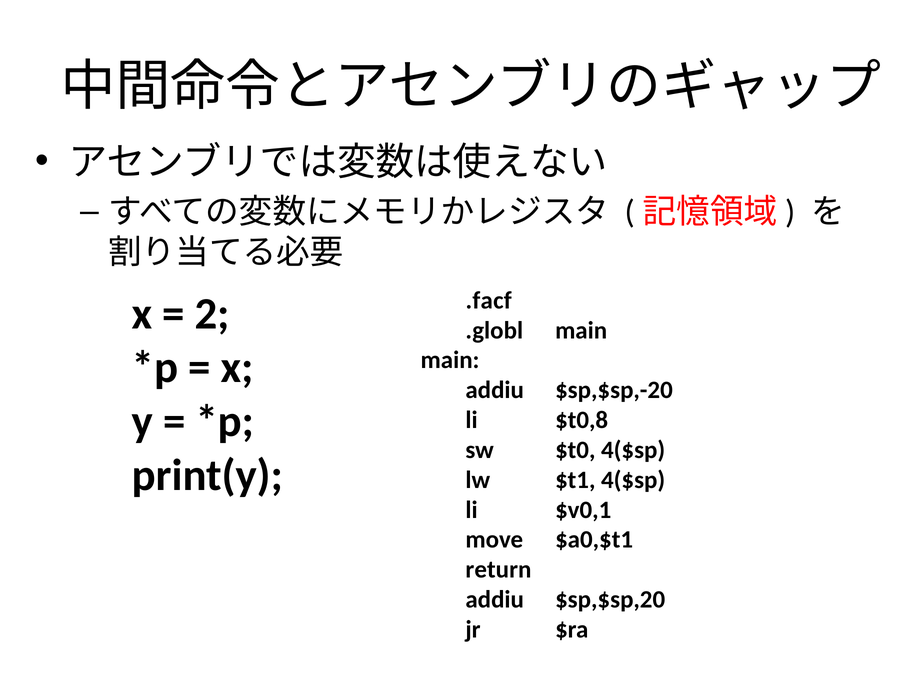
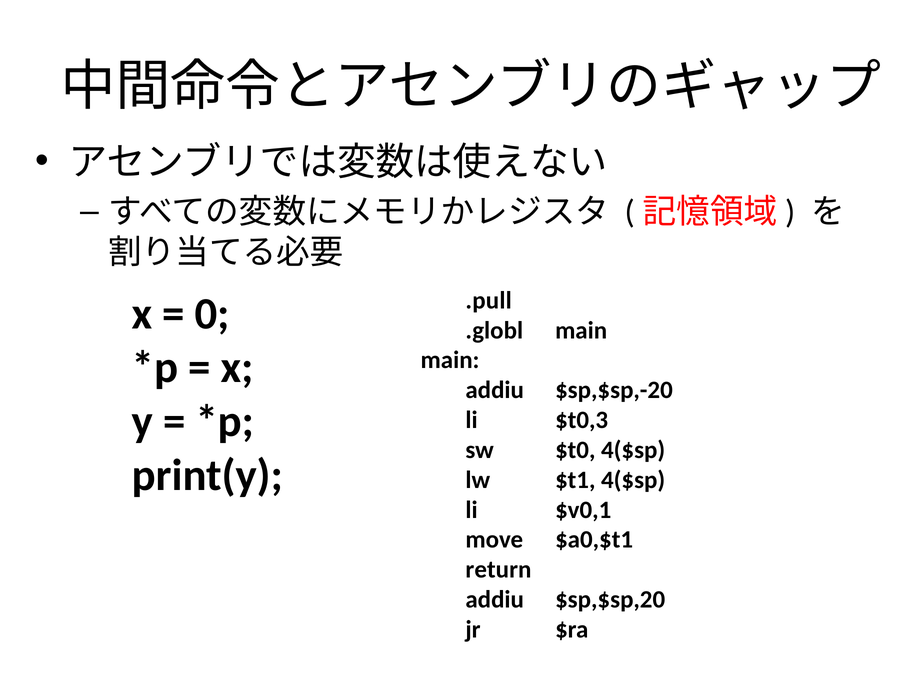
.facf: .facf -> .pull
2: 2 -> 0
$t0,8: $t0,8 -> $t0,3
